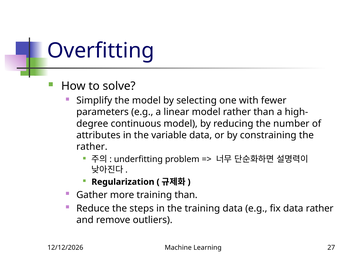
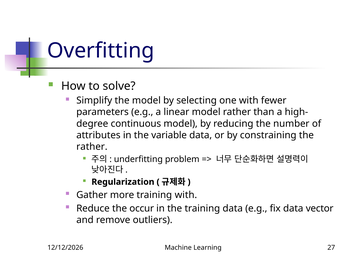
training than: than -> with
steps: steps -> occur
data rather: rather -> vector
